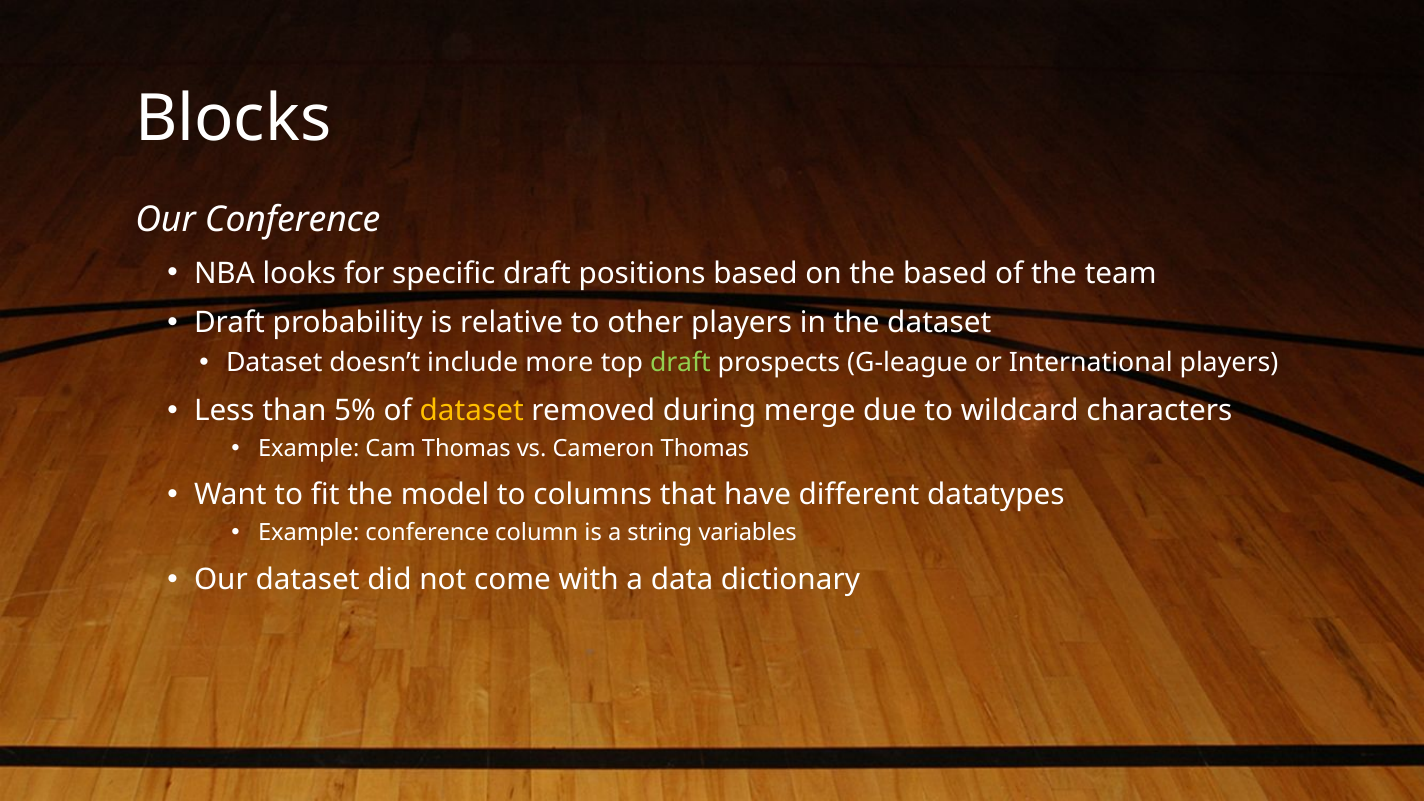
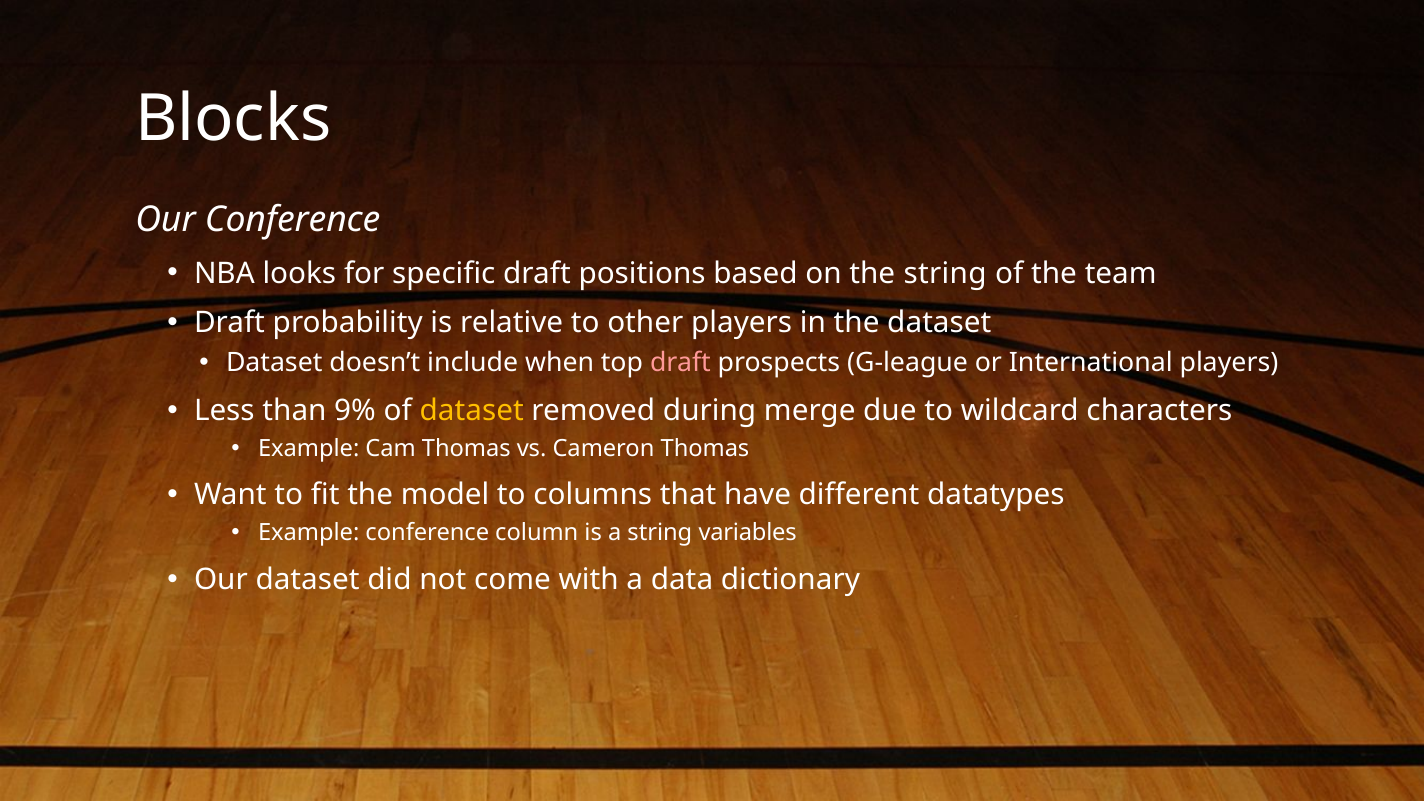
the based: based -> string
more: more -> when
draft at (680, 363) colour: light green -> pink
5%: 5% -> 9%
